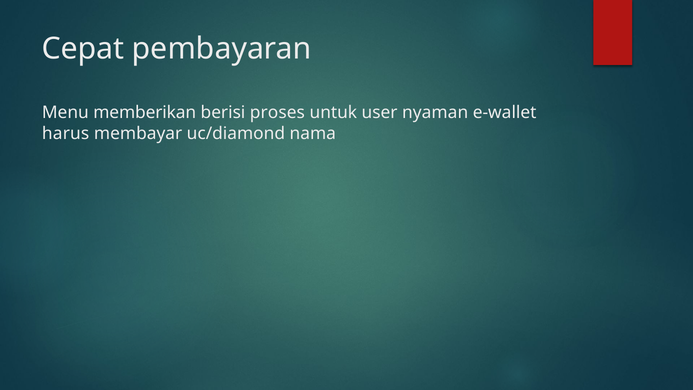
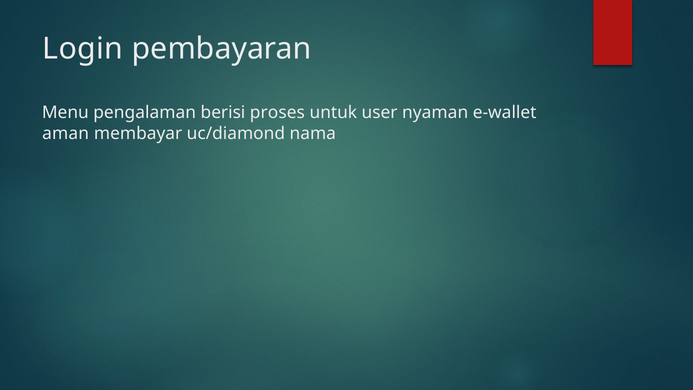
Cepat: Cepat -> Login
memberikan: memberikan -> pengalaman
harus: harus -> aman
